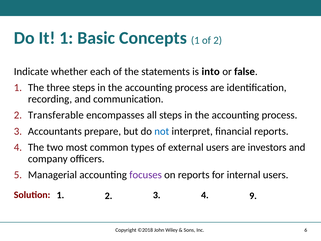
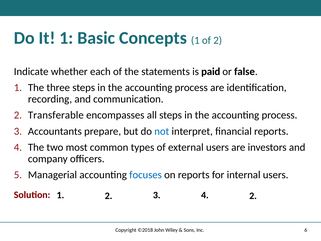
into: into -> paid
focuses colour: purple -> blue
4 9: 9 -> 2
